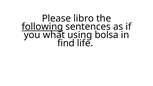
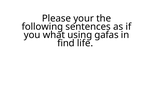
libro: libro -> your
following underline: present -> none
bolsa: bolsa -> gafas
